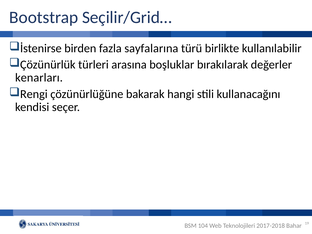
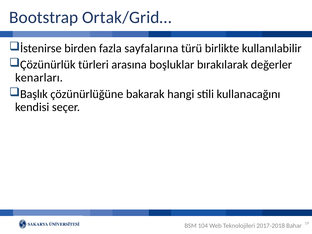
Seçilir/Grid…: Seçilir/Grid… -> Ortak/Grid…
Rengi: Rengi -> Başlık
